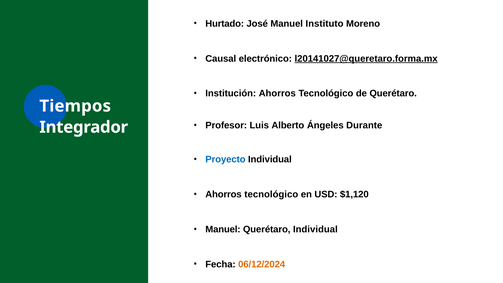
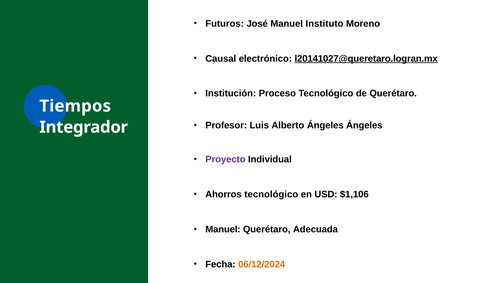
Hurtado: Hurtado -> Futuros
l20141027@queretaro.forma.mx: l20141027@queretaro.forma.mx -> l20141027@queretaro.logran.mx
Institución Ahorros: Ahorros -> Proceso
Ángeles Durante: Durante -> Ángeles
Proyecto colour: blue -> purple
$1,120: $1,120 -> $1,106
Querétaro Individual: Individual -> Adecuada
